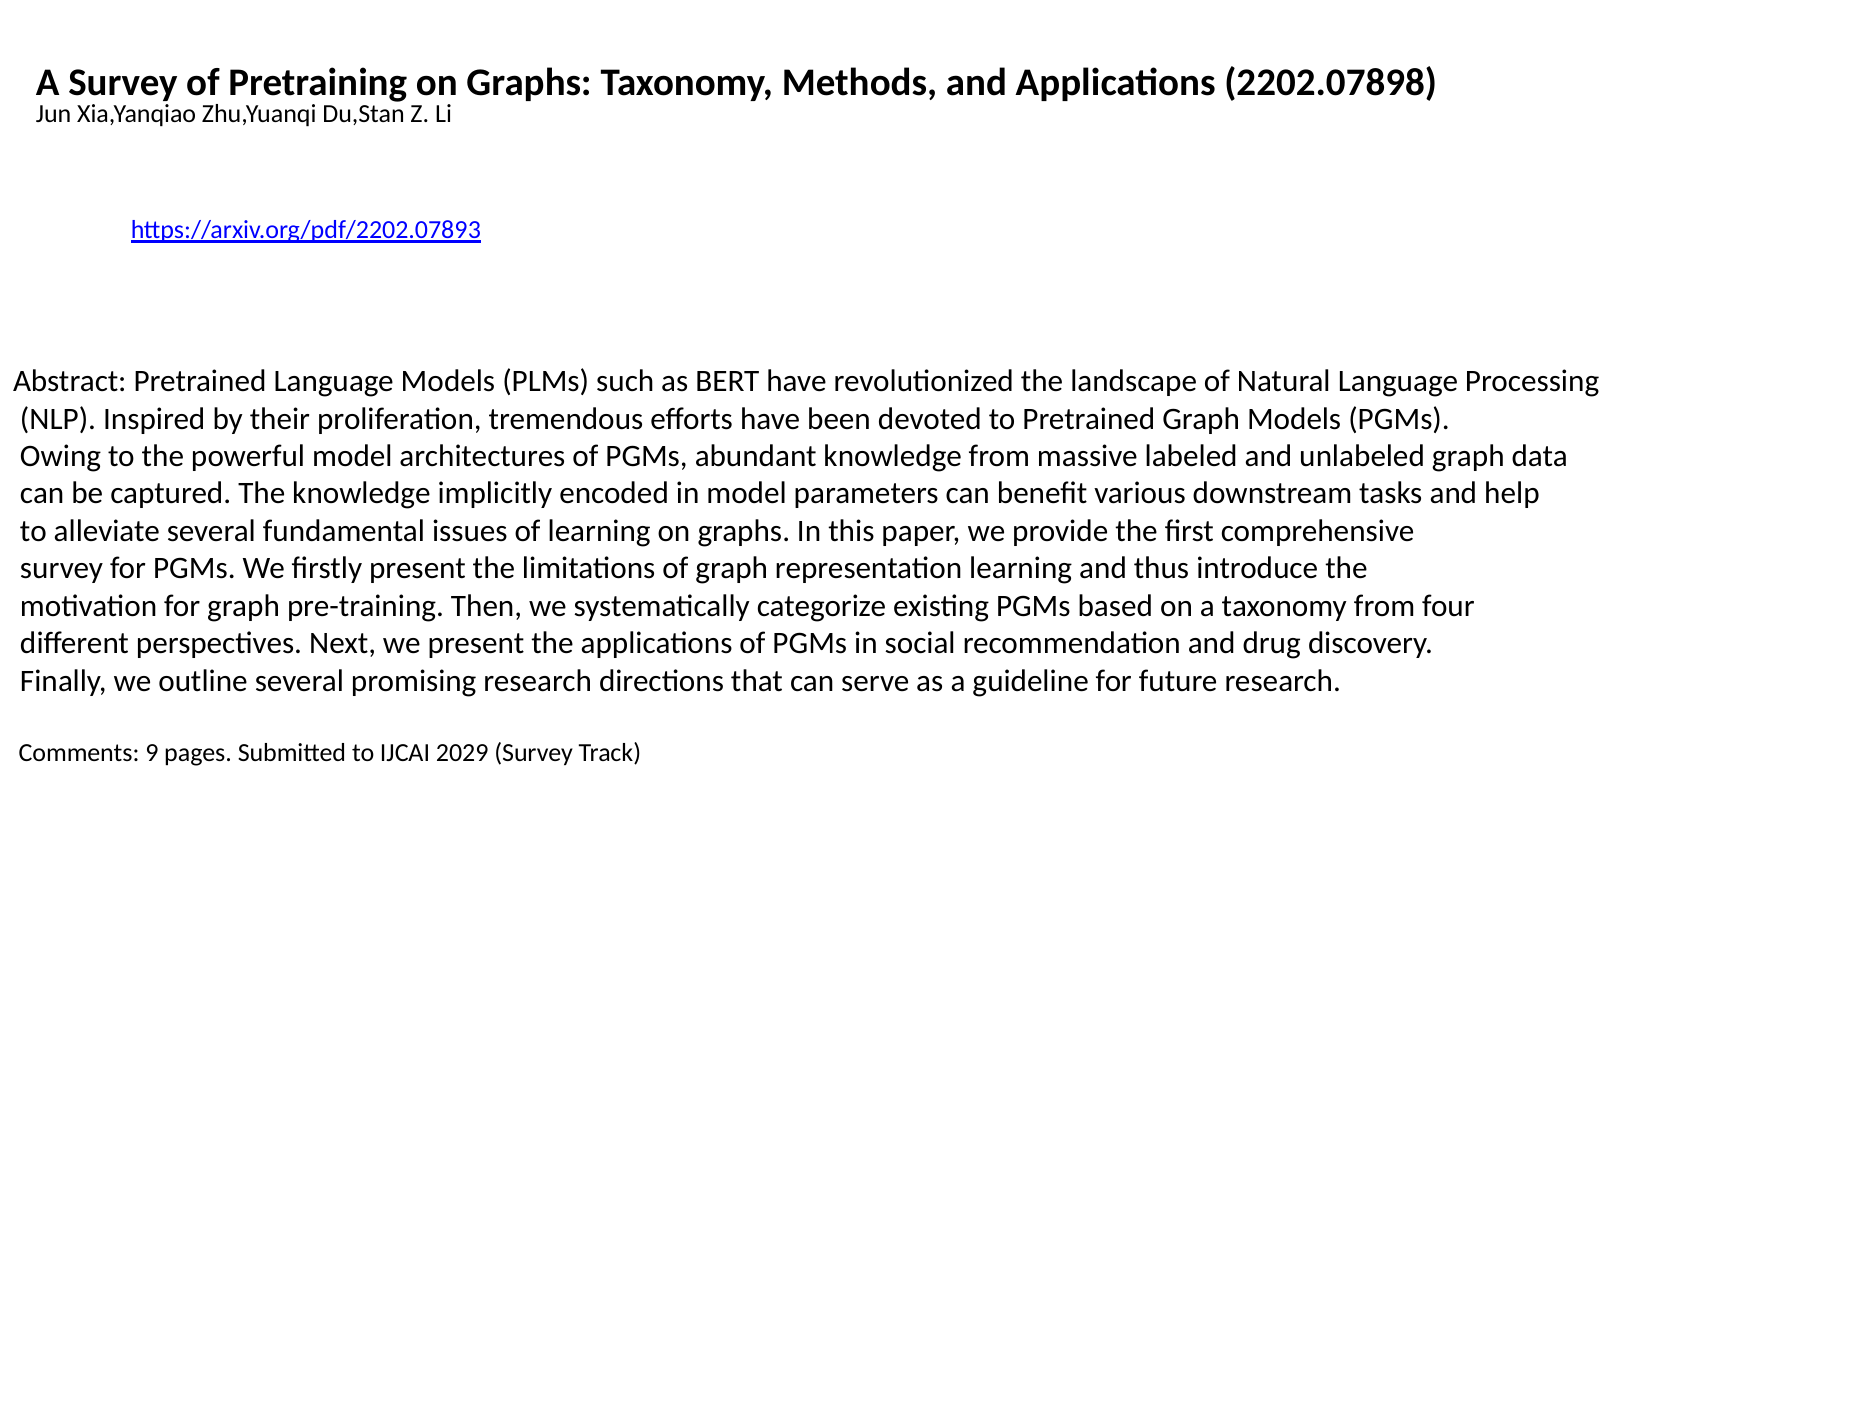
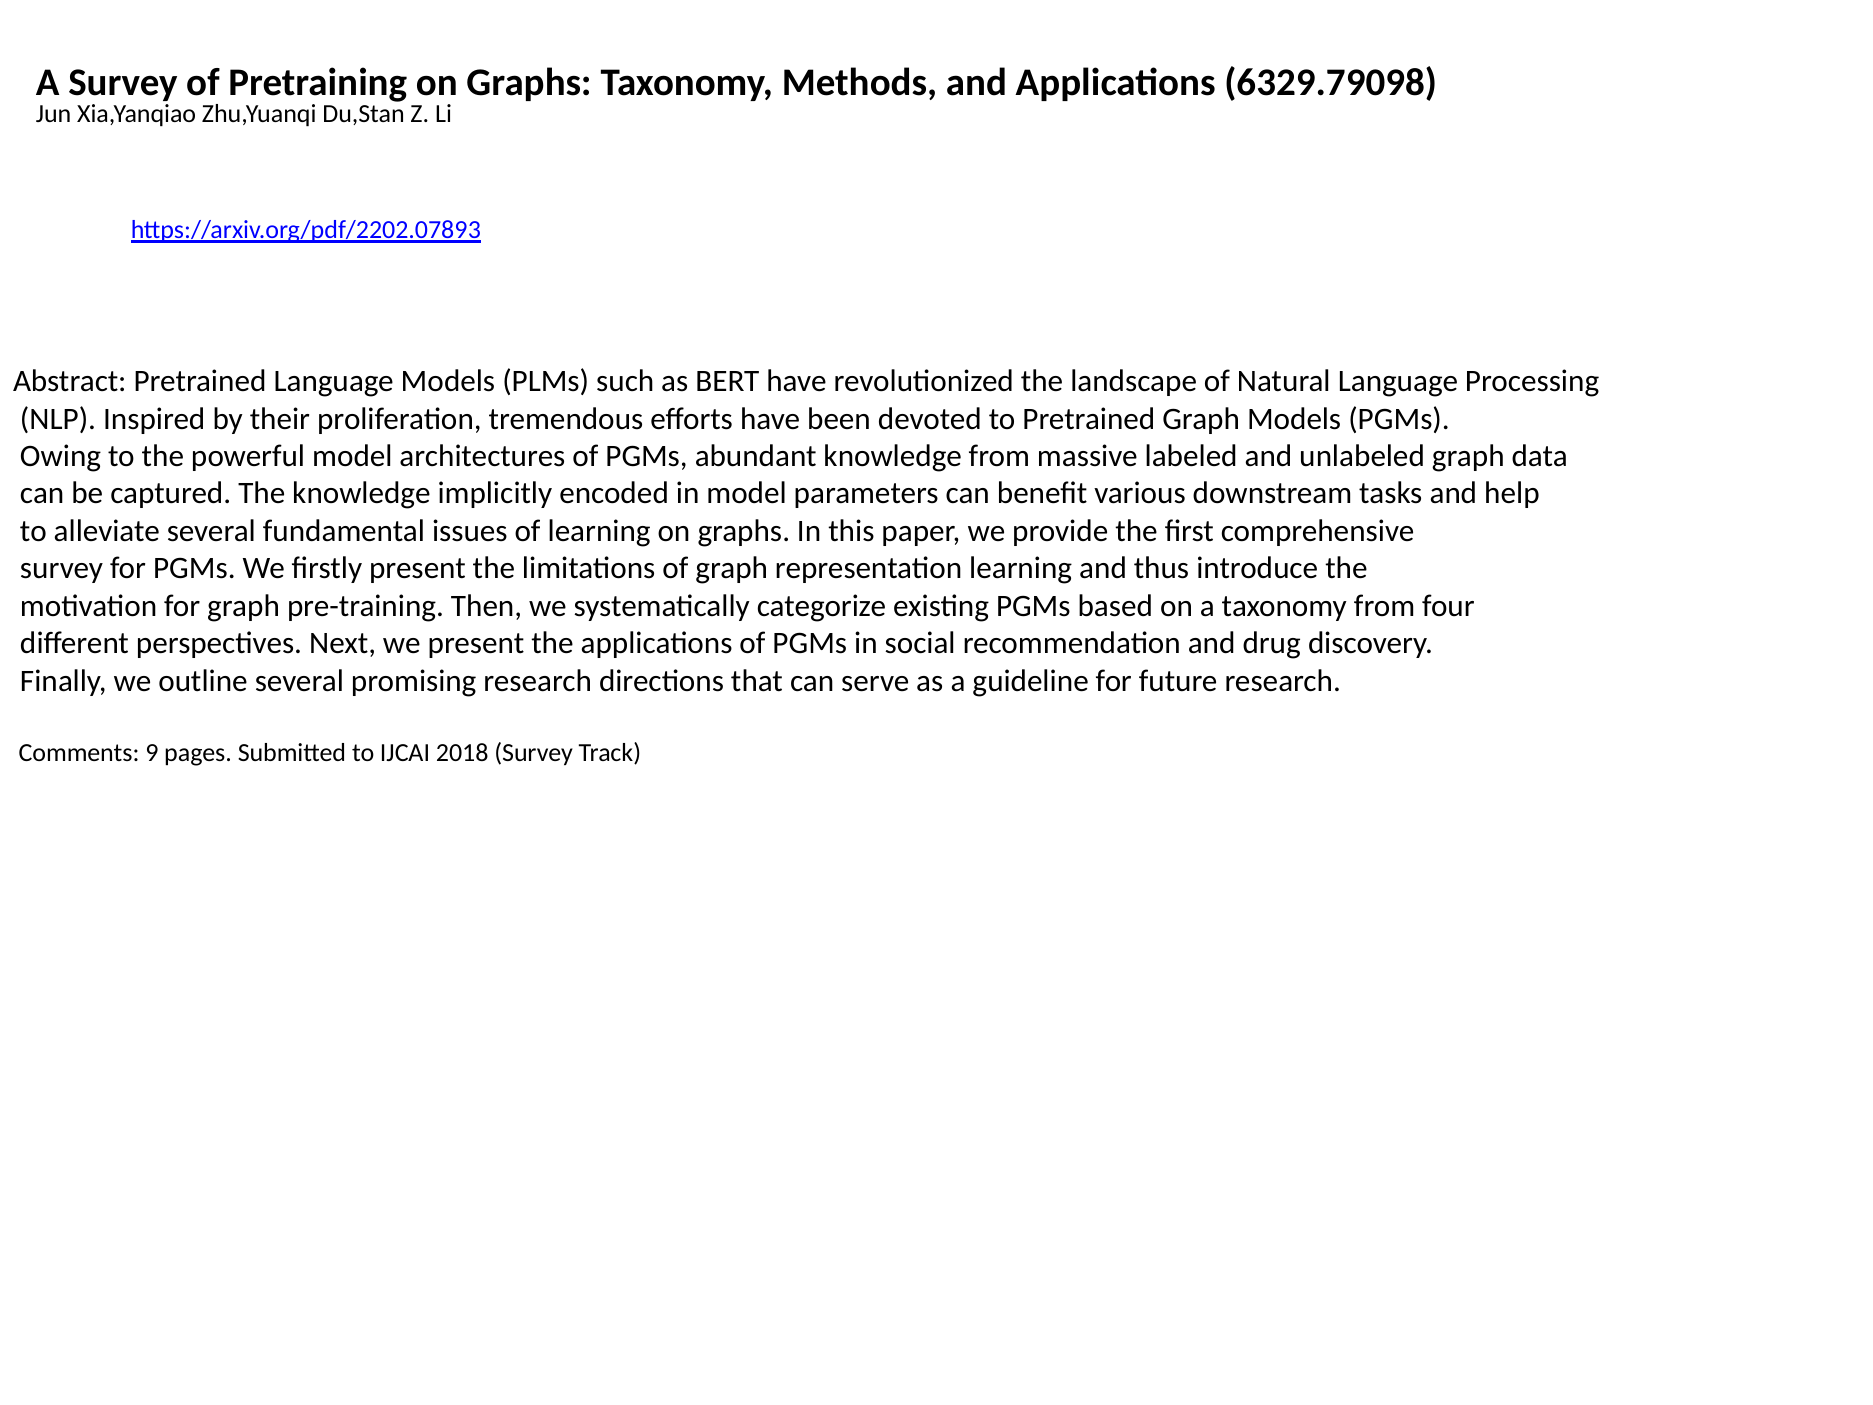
2202.07898: 2202.07898 -> 6329.79098
2029: 2029 -> 2018
